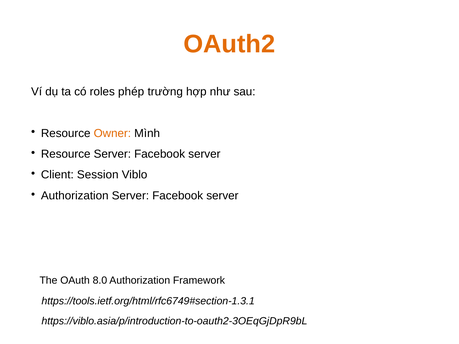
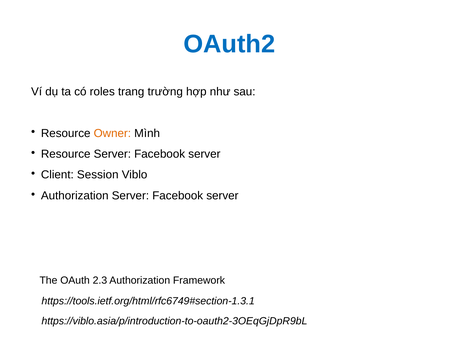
OAuth2 colour: orange -> blue
phép: phép -> trang
8.0: 8.0 -> 2.3
